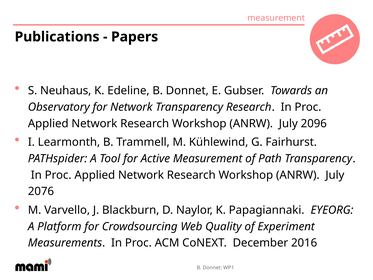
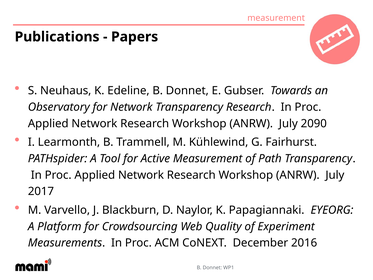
2096: 2096 -> 2090
2076: 2076 -> 2017
